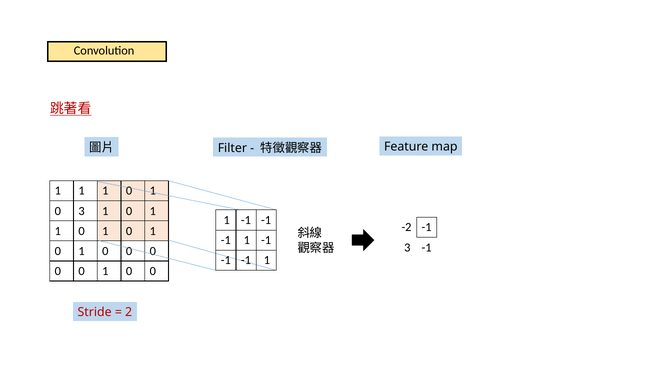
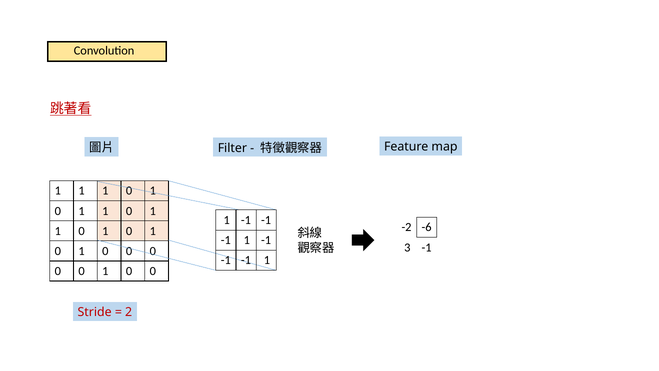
3 at (82, 211): 3 -> 1
-2 -1: -1 -> -6
